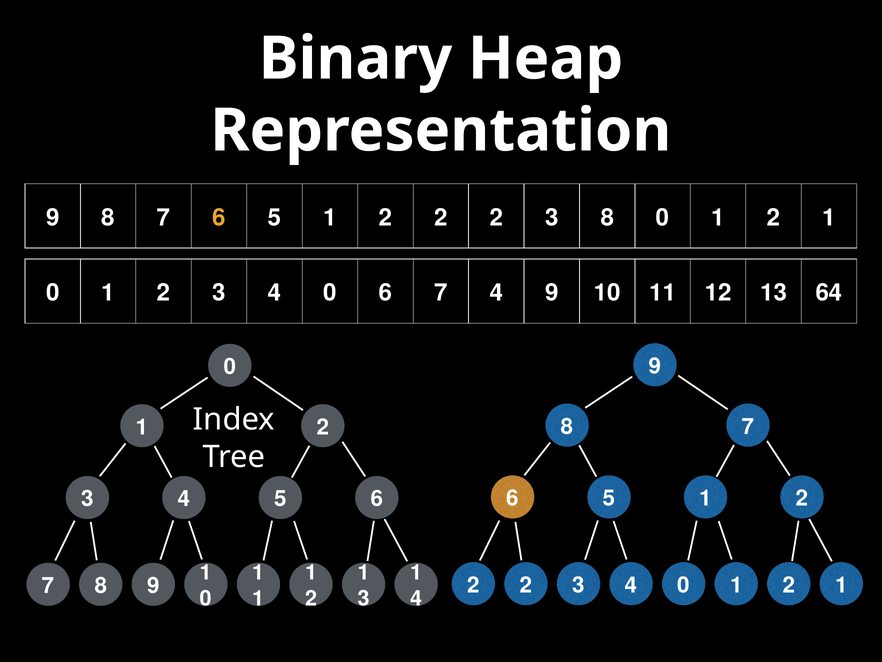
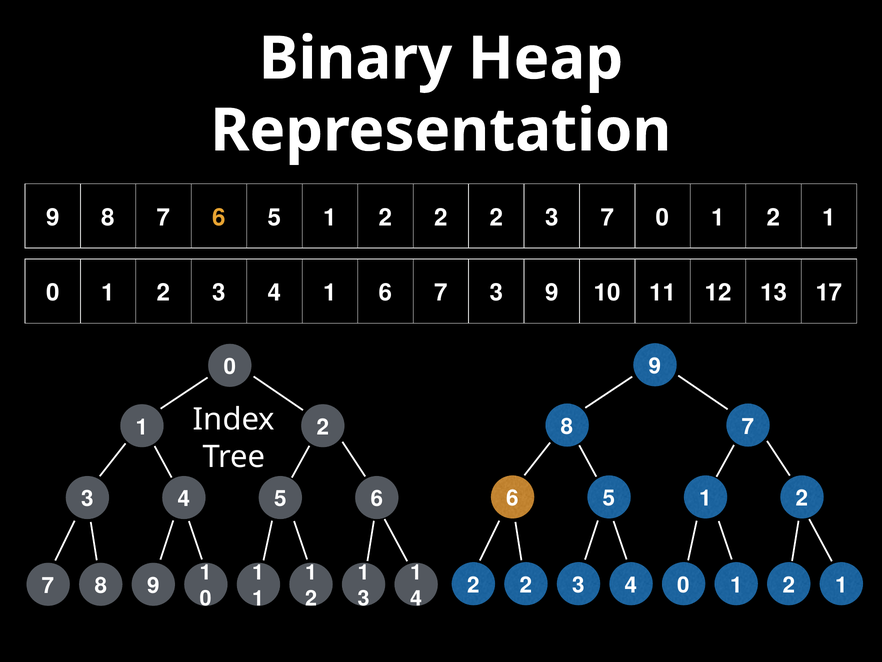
3 8: 8 -> 7
0 at (330, 293): 0 -> 1
7 4: 4 -> 3
64: 64 -> 17
